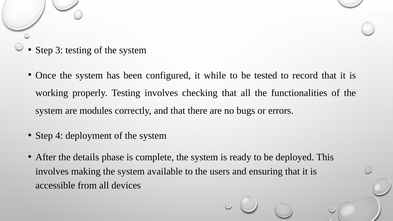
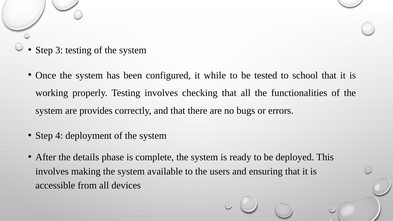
record: record -> school
modules: modules -> provides
